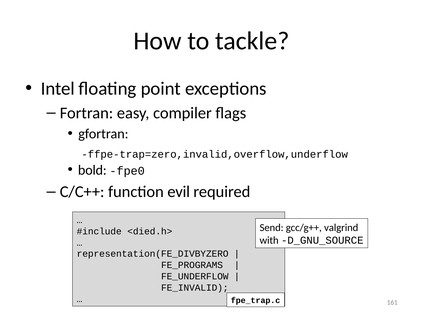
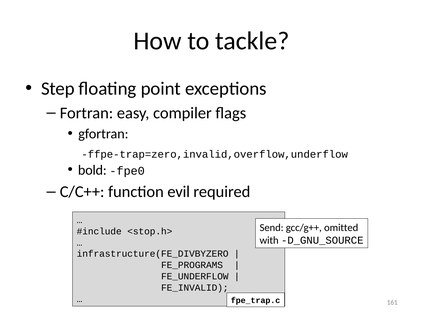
Intel: Intel -> Step
valgrind: valgrind -> omitted
<died.h>: <died.h> -> <stop.h>
representation(FE_DIVBYZERO: representation(FE_DIVBYZERO -> infrastructure(FE_DIVBYZERO
